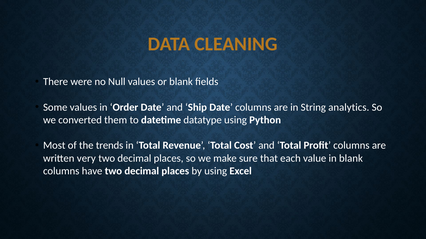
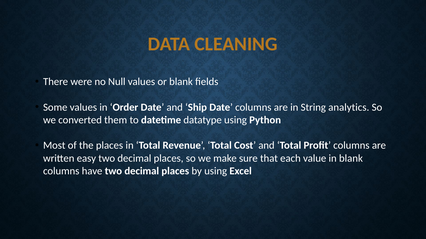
the trends: trends -> places
very: very -> easy
